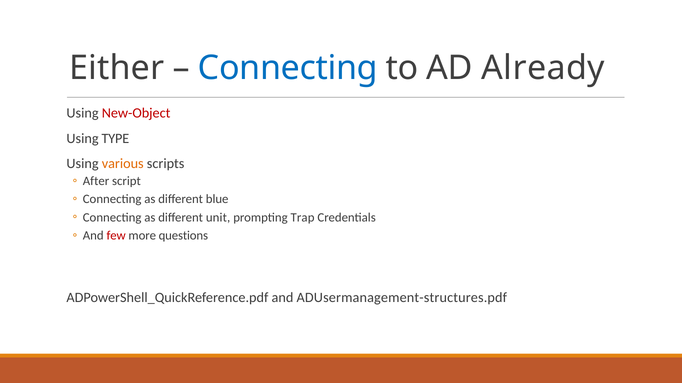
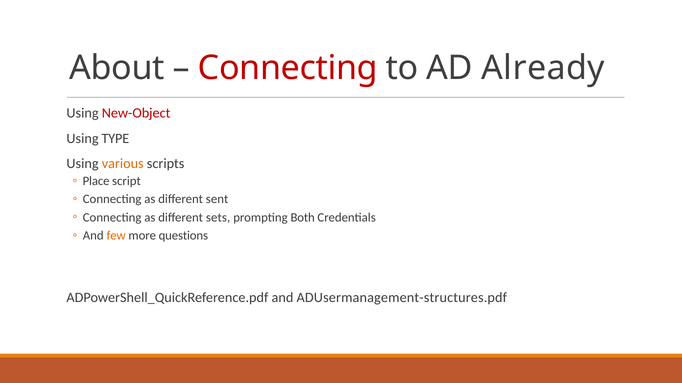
Either: Either -> About
Connecting at (288, 68) colour: blue -> red
After: After -> Place
blue: blue -> sent
unit: unit -> sets
Trap: Trap -> Both
few colour: red -> orange
